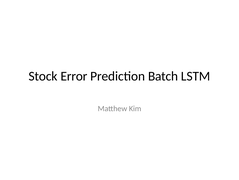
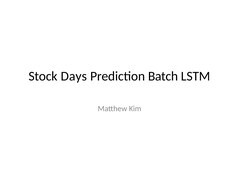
Error: Error -> Days
